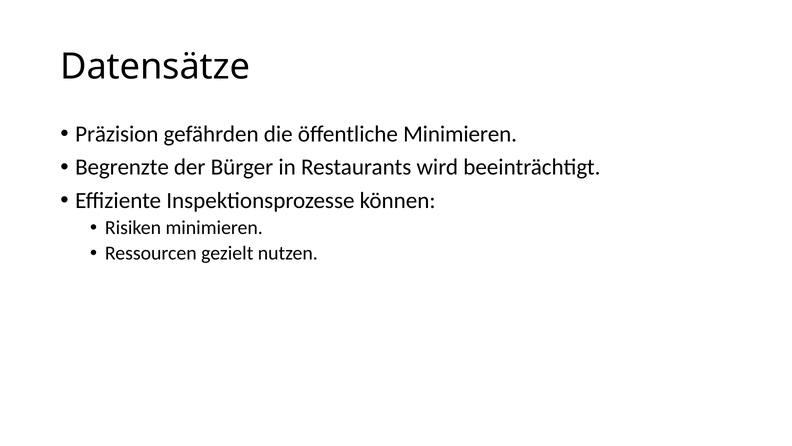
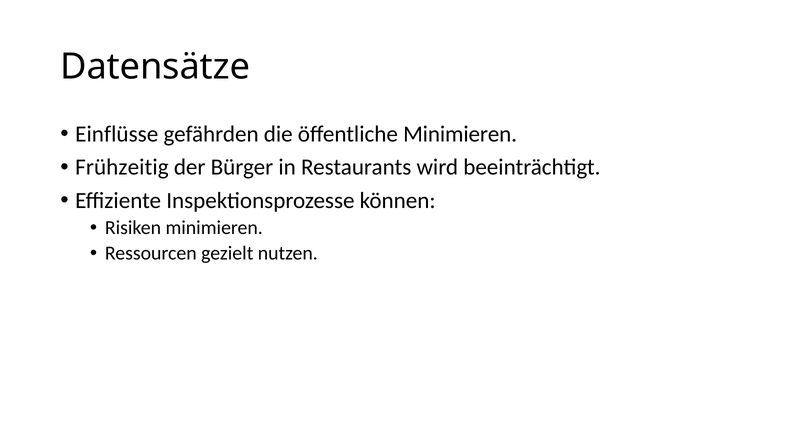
Präzision: Präzision -> Einflüsse
Begrenzte: Begrenzte -> Frühzeitig
